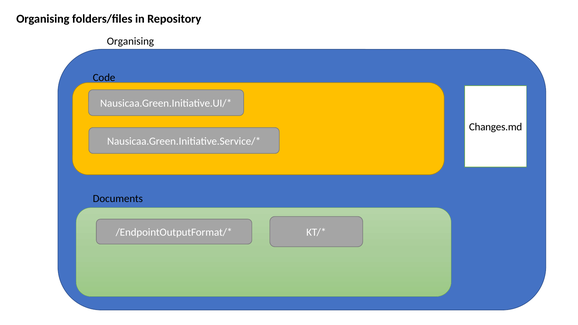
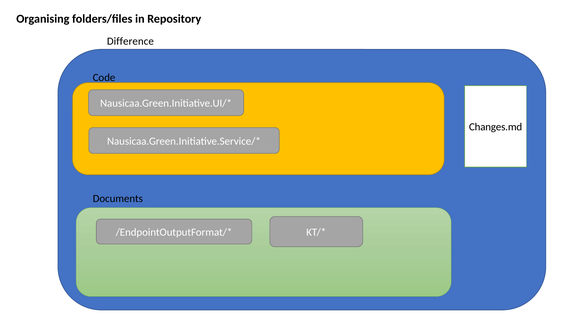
Organising at (130, 41): Organising -> Difference
